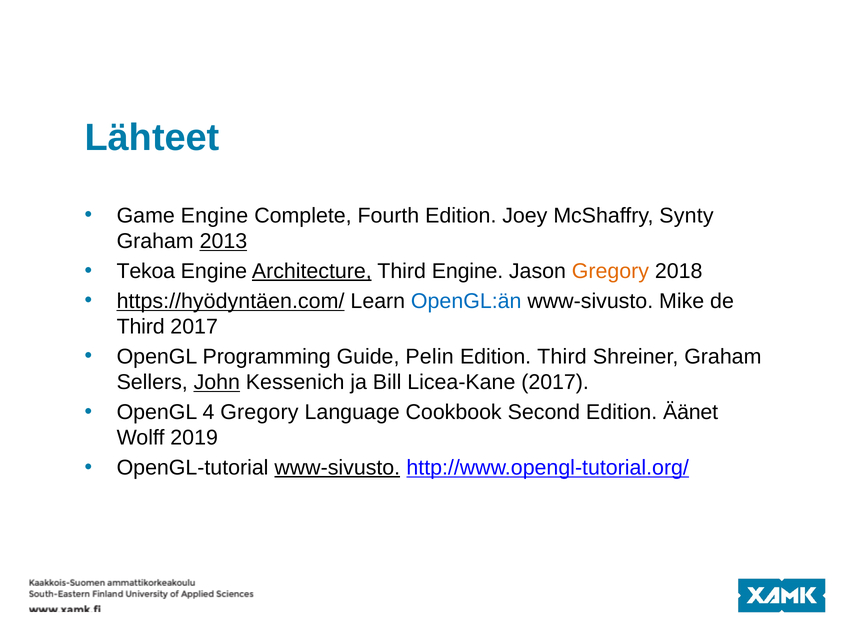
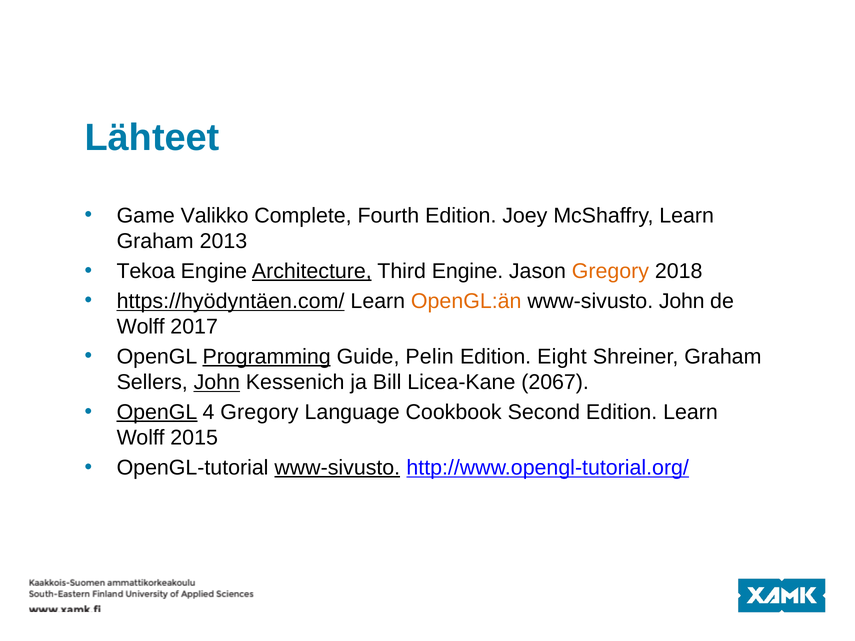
Game Engine: Engine -> Valikko
McShaffry Synty: Synty -> Learn
2013 underline: present -> none
OpenGL:än colour: blue -> orange
www-sivusto Mike: Mike -> John
Third at (141, 327): Third -> Wolff
Programming underline: none -> present
Edition Third: Third -> Eight
Licea-Kane 2017: 2017 -> 2067
OpenGL at (157, 412) underline: none -> present
Edition Äänet: Äänet -> Learn
2019: 2019 -> 2015
